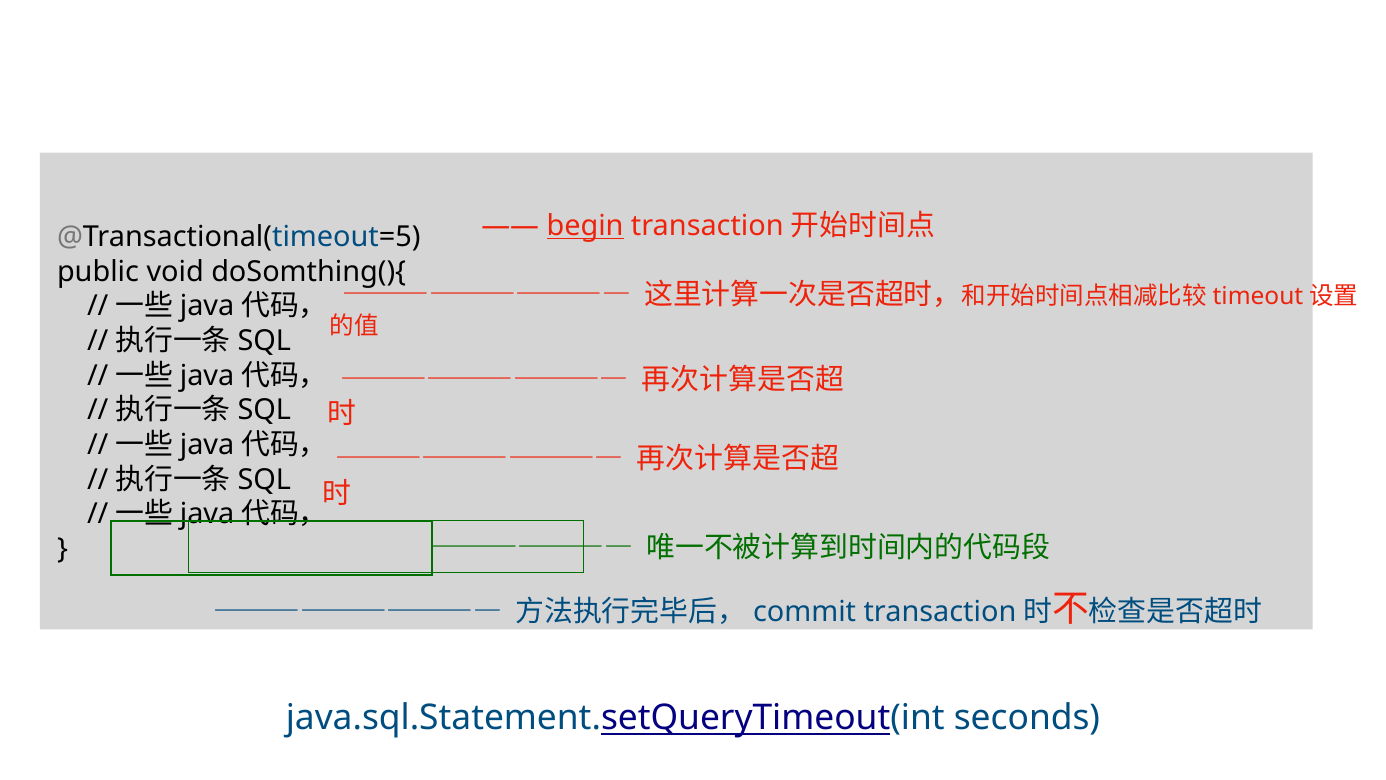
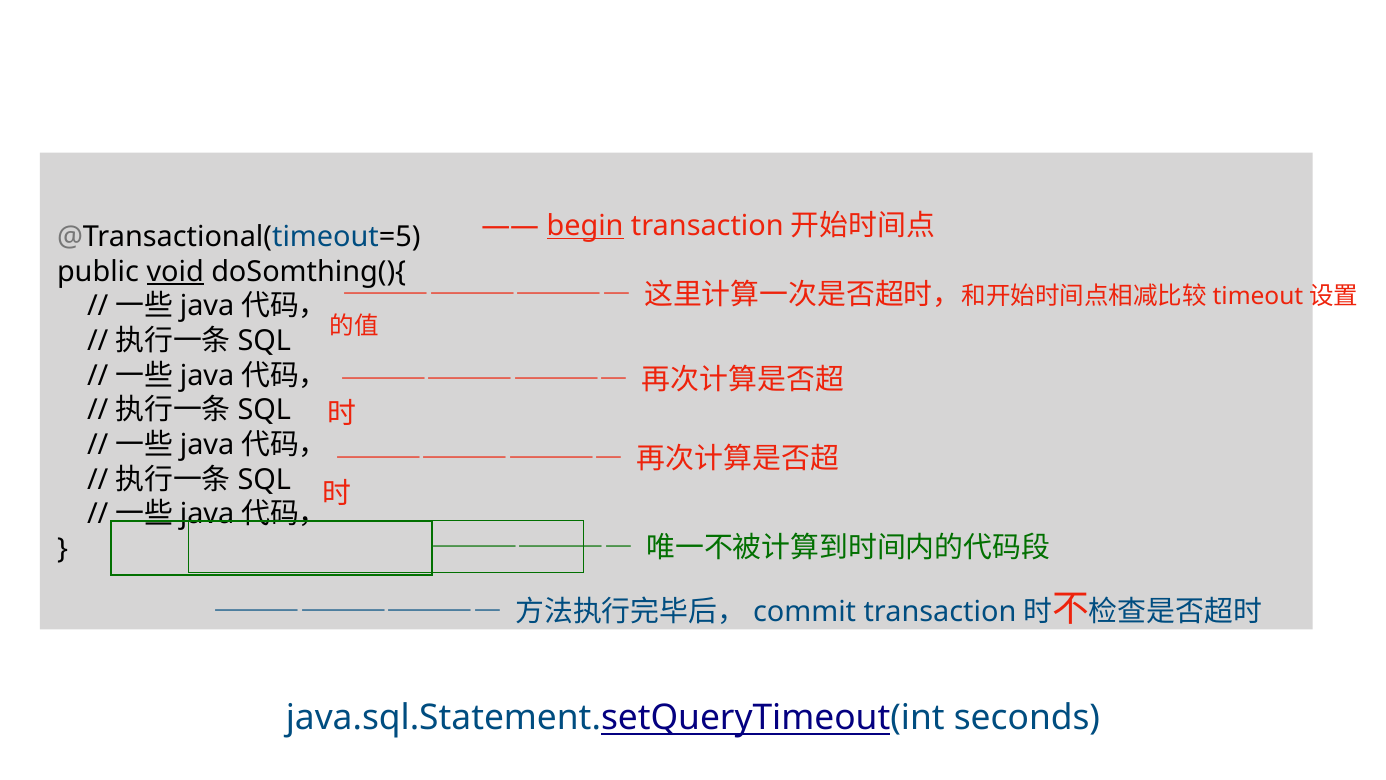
void underline: none -> present
